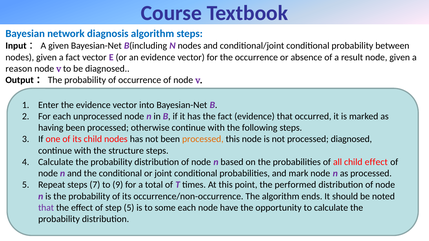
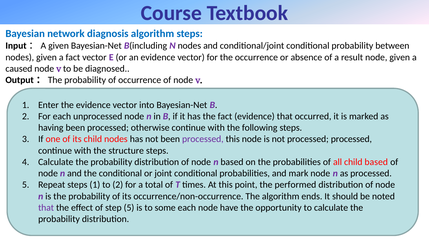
reason: reason -> caused
processed at (203, 139) colour: orange -> purple
processed diagnosed: diagnosed -> processed
child effect: effect -> based
steps 7: 7 -> 1
to 9: 9 -> 2
